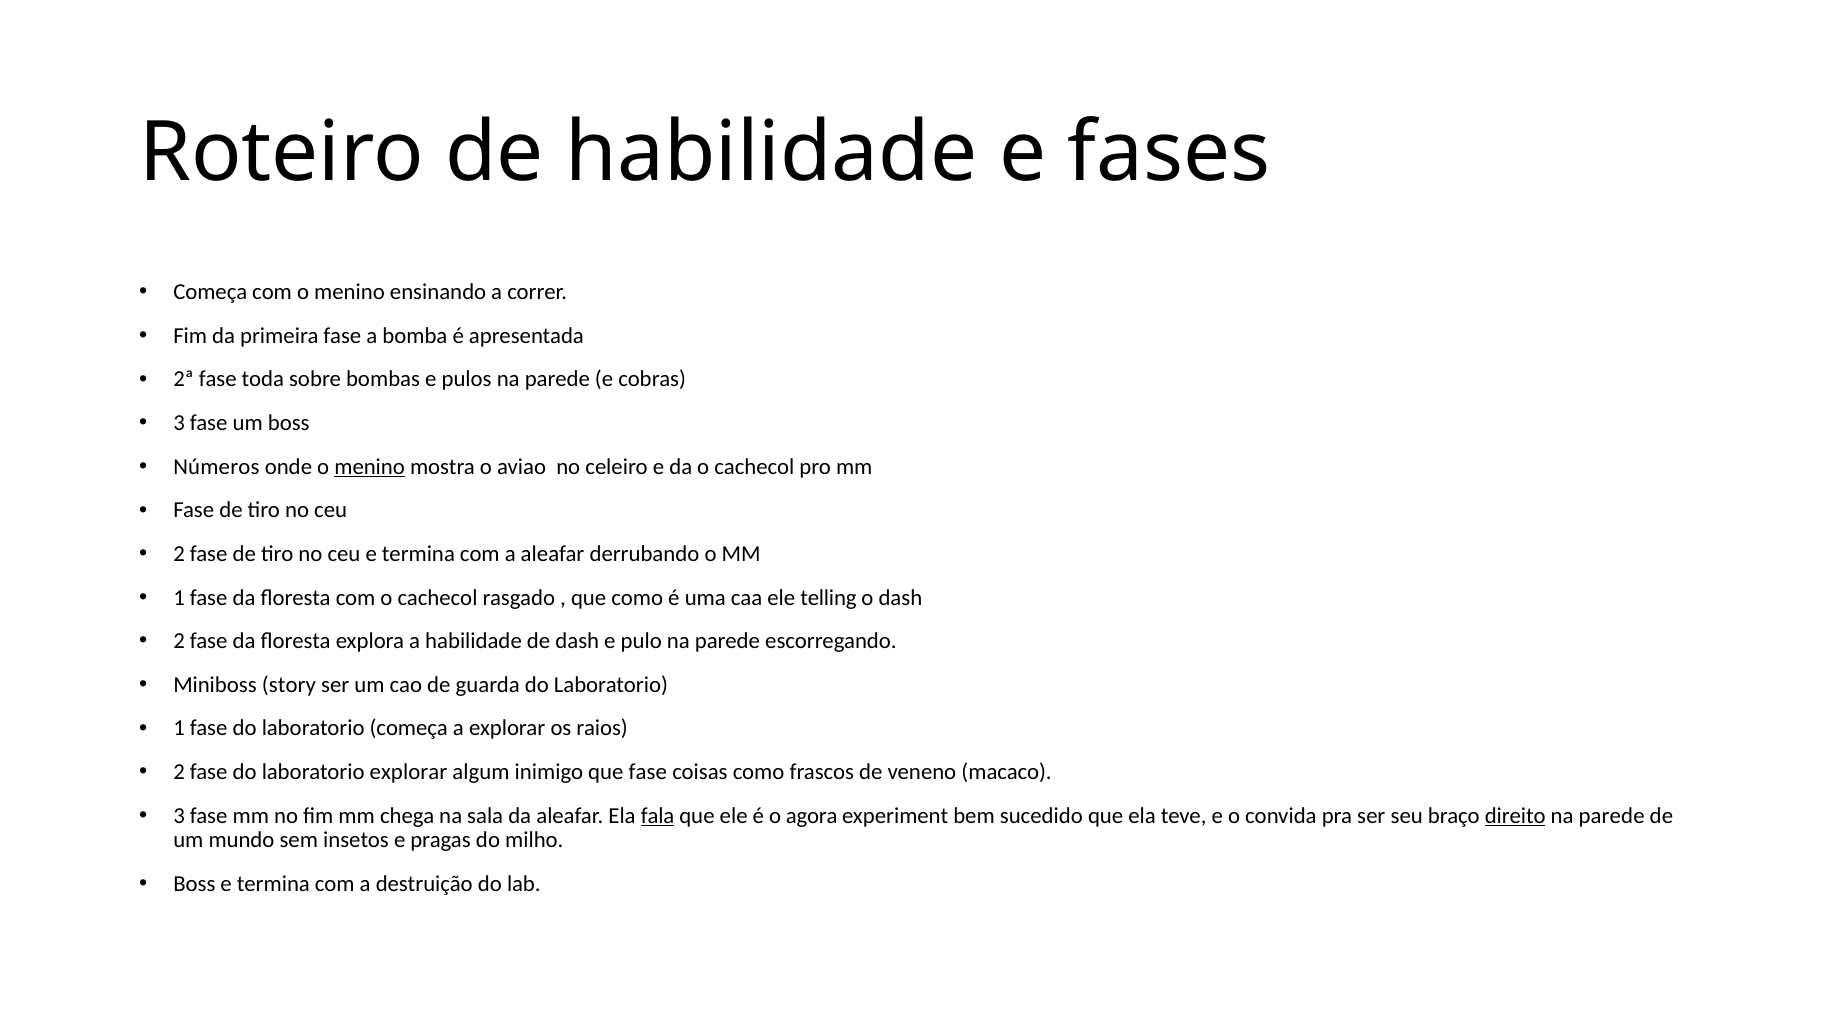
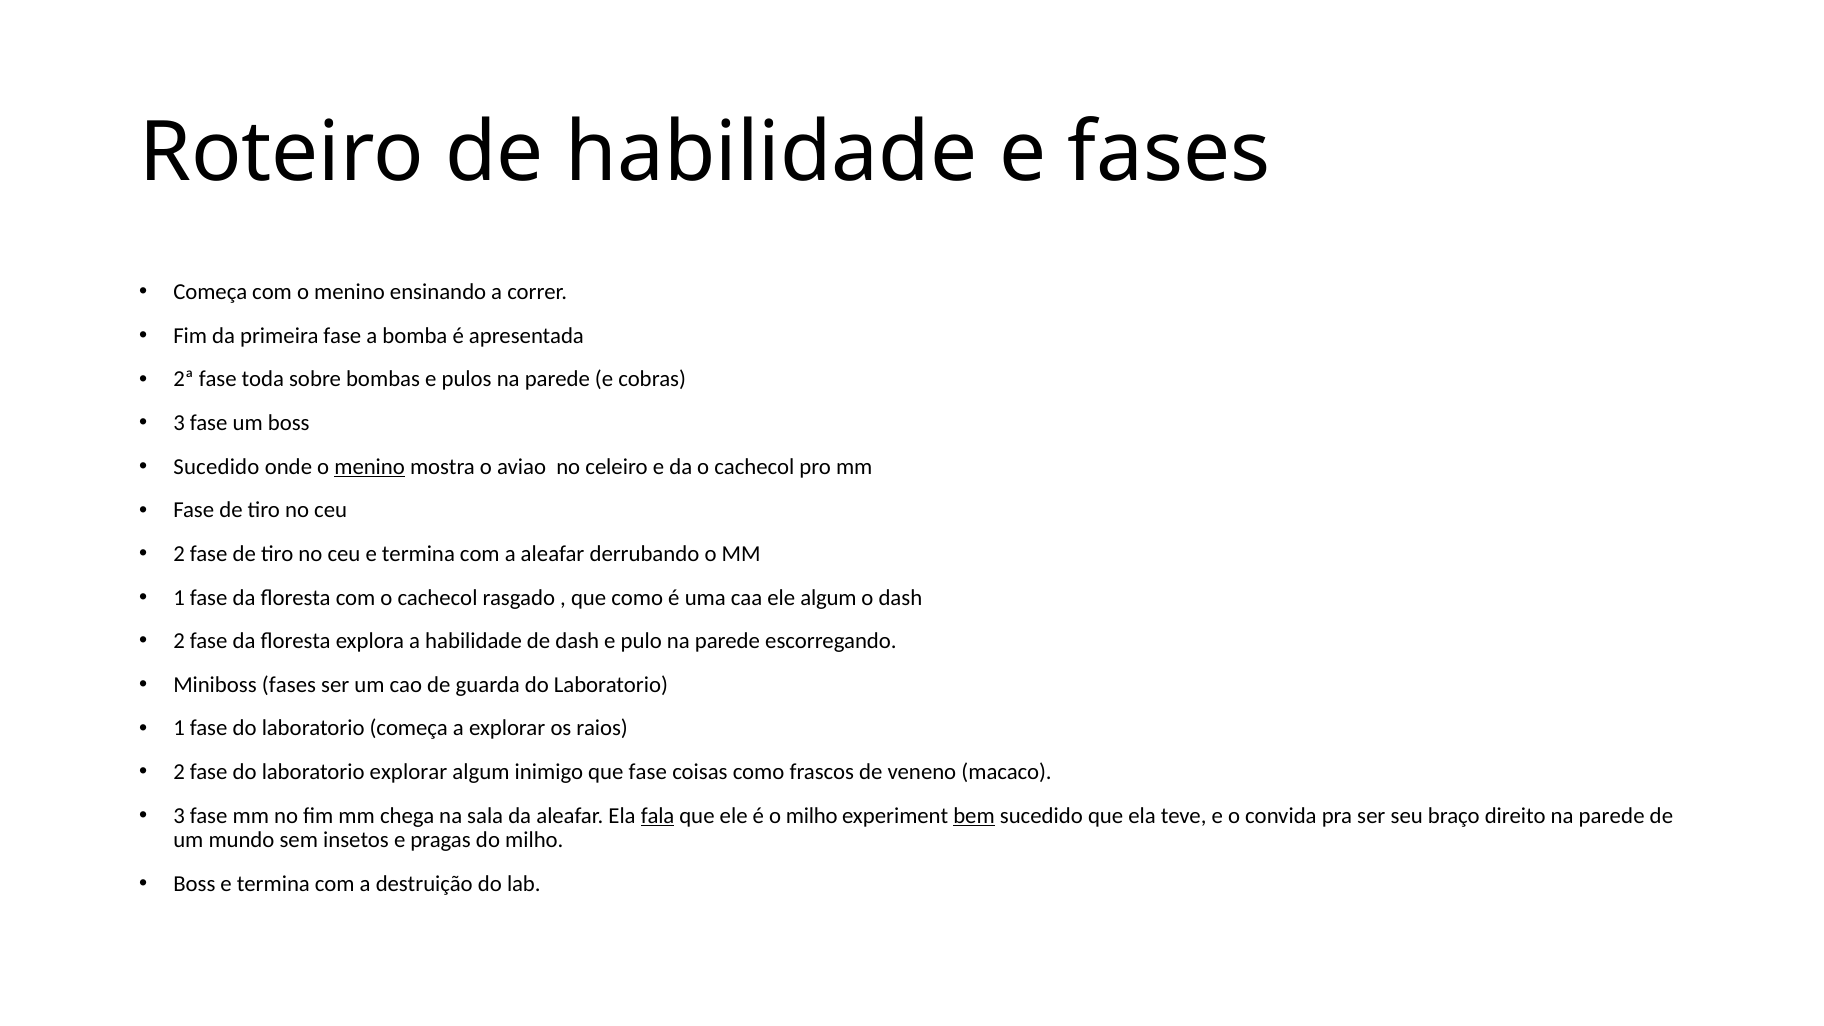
Números at (216, 467): Números -> Sucedido
ele telling: telling -> algum
Miniboss story: story -> fases
o agora: agora -> milho
bem underline: none -> present
direito underline: present -> none
